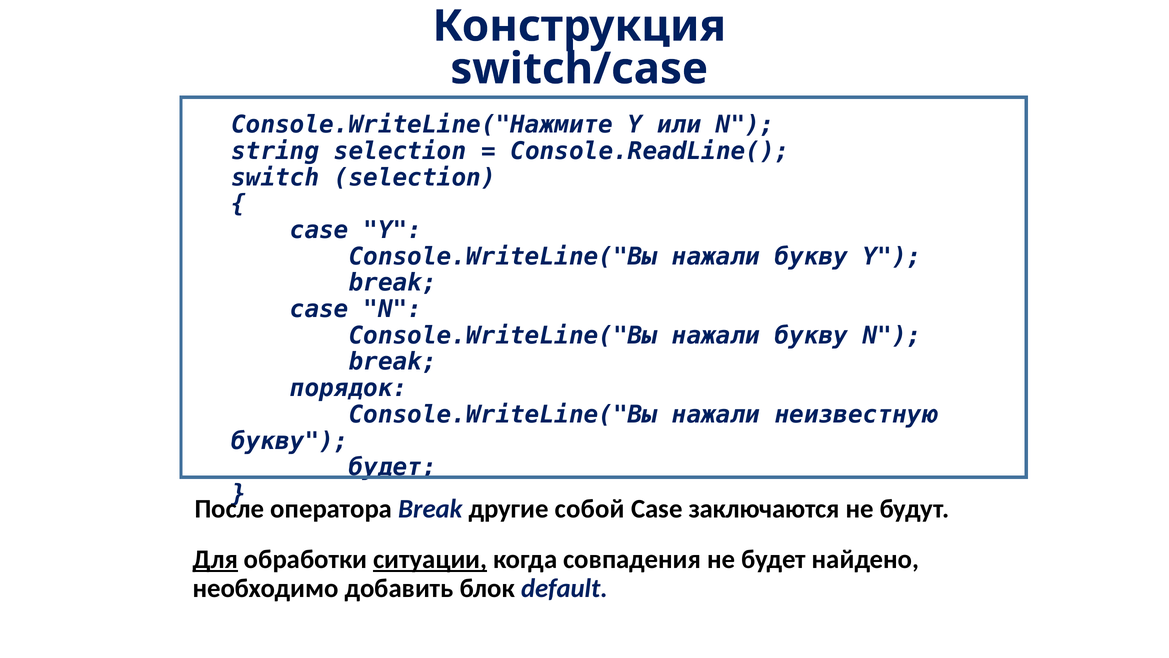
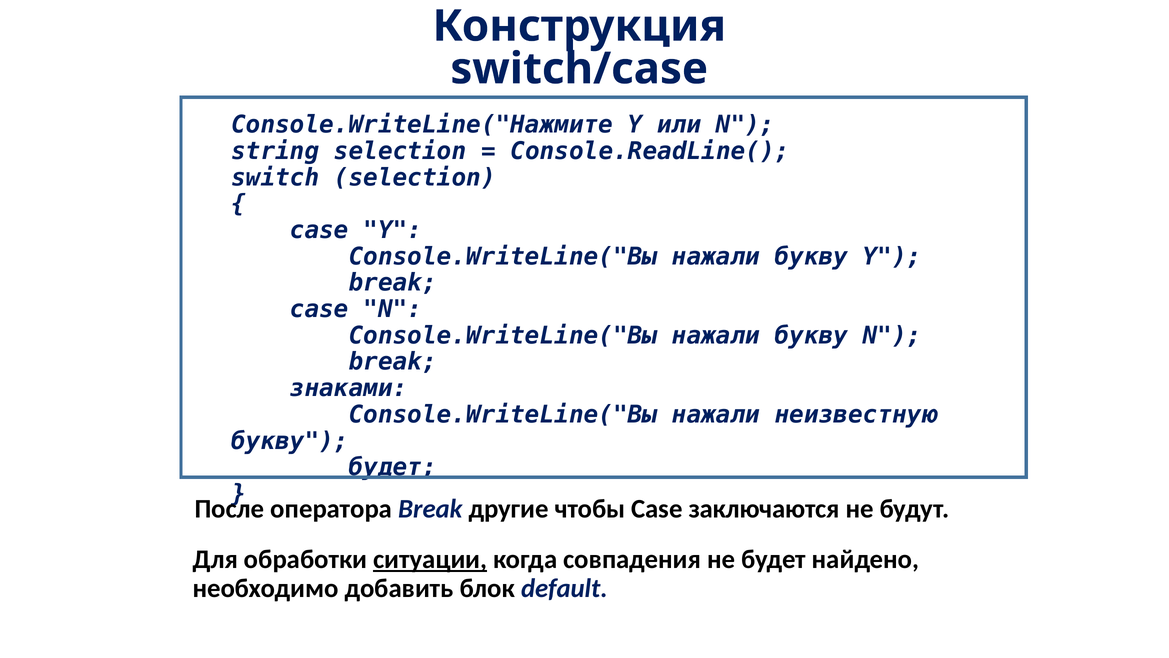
порядок: порядок -> знаками
собой: собой -> чтобы
Для underline: present -> none
